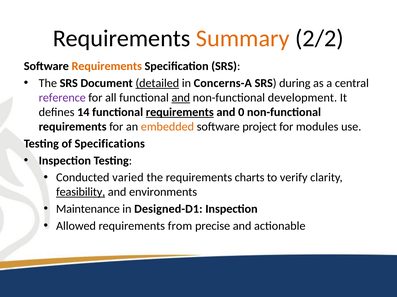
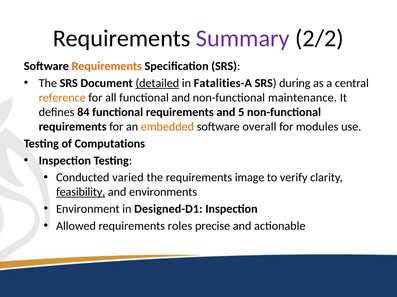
Summary colour: orange -> purple
Concerns-A: Concerns-A -> Fatalities-A
reference colour: purple -> orange
and at (181, 98) underline: present -> none
development: development -> maintenance
14: 14 -> 84
requirements at (180, 112) underline: present -> none
0: 0 -> 5
project: project -> overall
Specifications: Specifications -> Computations
charts: charts -> image
Maintenance: Maintenance -> Environment
from: from -> roles
